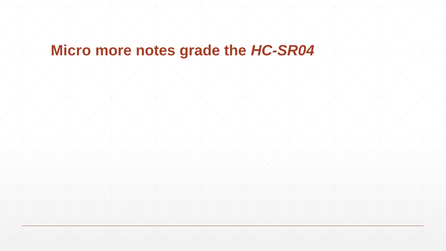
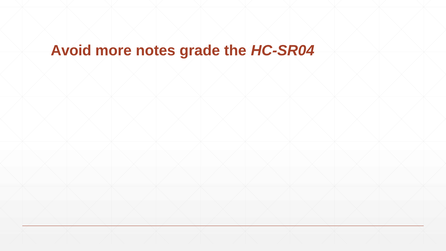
Micro: Micro -> Avoid
